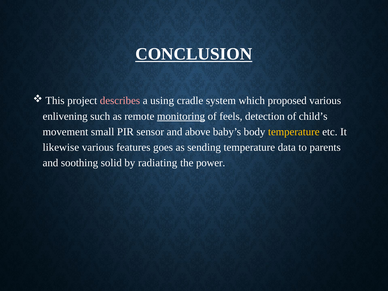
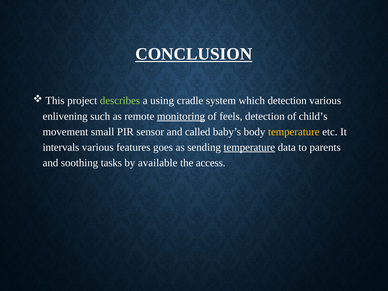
describes colour: pink -> light green
which proposed: proposed -> detection
above: above -> called
likewise: likewise -> intervals
temperature at (249, 147) underline: none -> present
solid: solid -> tasks
radiating: radiating -> available
power: power -> access
